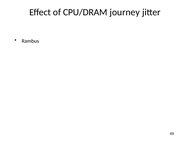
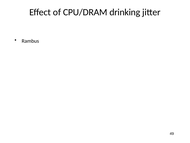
journey: journey -> drinking
